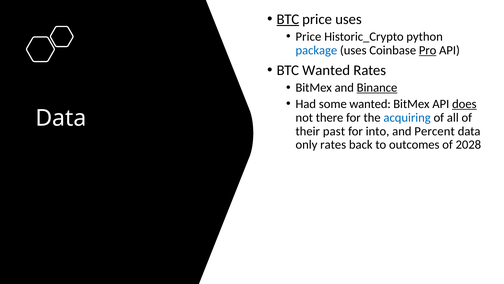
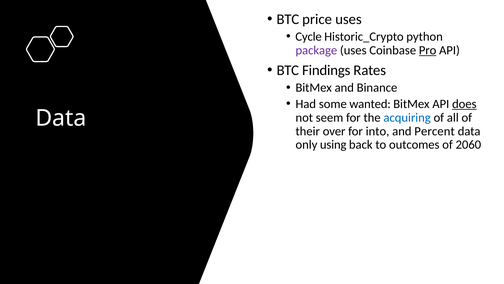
BTC at (288, 19) underline: present -> none
Price at (308, 37): Price -> Cycle
package colour: blue -> purple
BTC Wanted: Wanted -> Findings
Binance underline: present -> none
there: there -> seem
past: past -> over
only rates: rates -> using
2028: 2028 -> 2060
